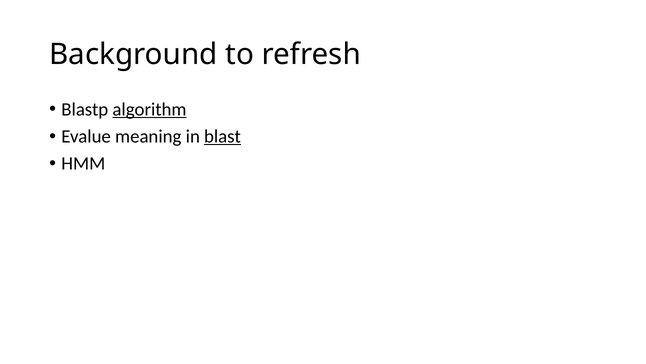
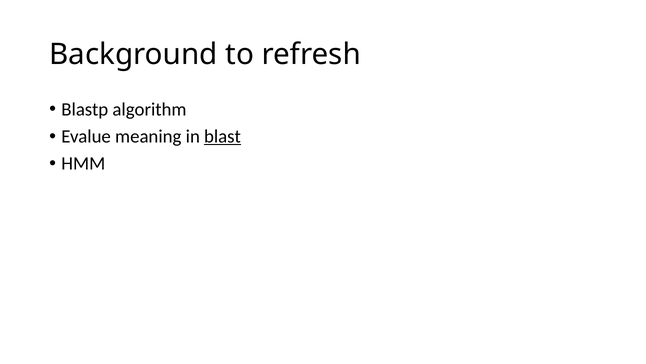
algorithm underline: present -> none
